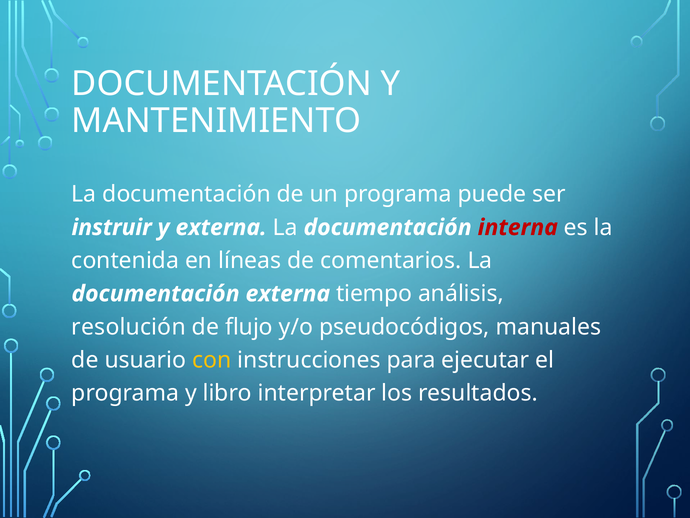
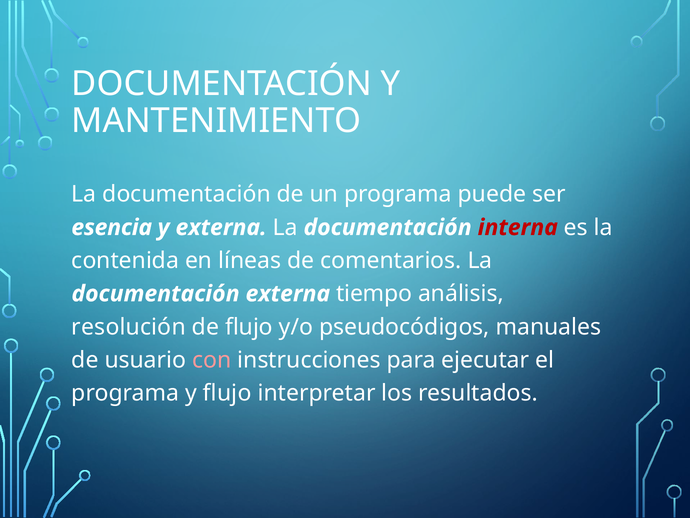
instruir: instruir -> esencia
con colour: yellow -> pink
y libro: libro -> flujo
